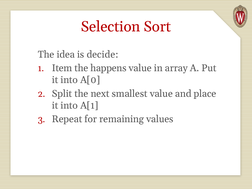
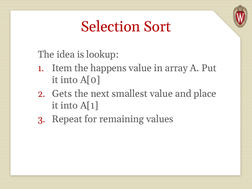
decide: decide -> lookup
Split: Split -> Gets
